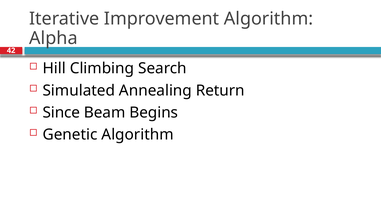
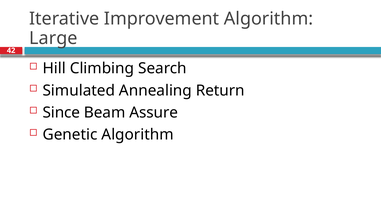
Alpha: Alpha -> Large
Begins: Begins -> Assure
